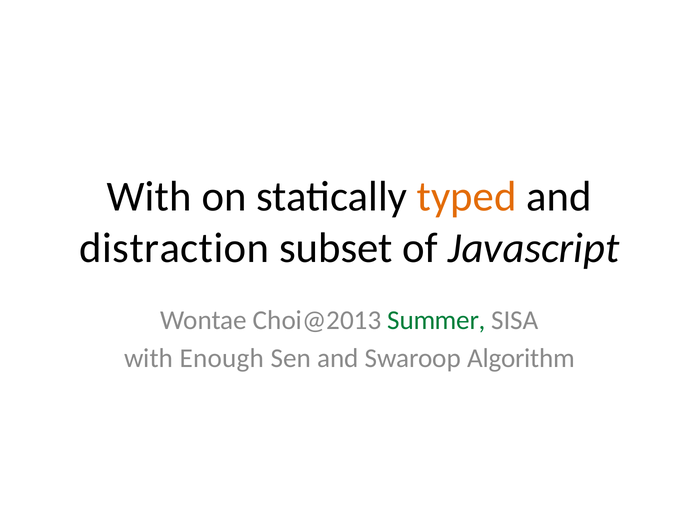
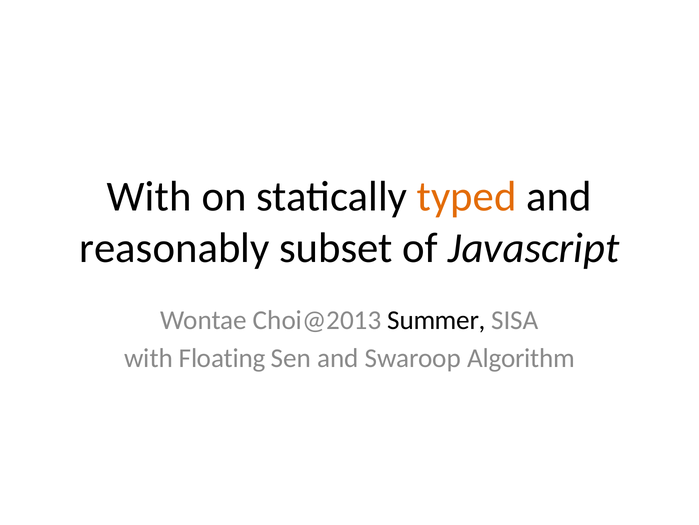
distraction: distraction -> reasonably
Summer colour: green -> black
Enough: Enough -> Floating
